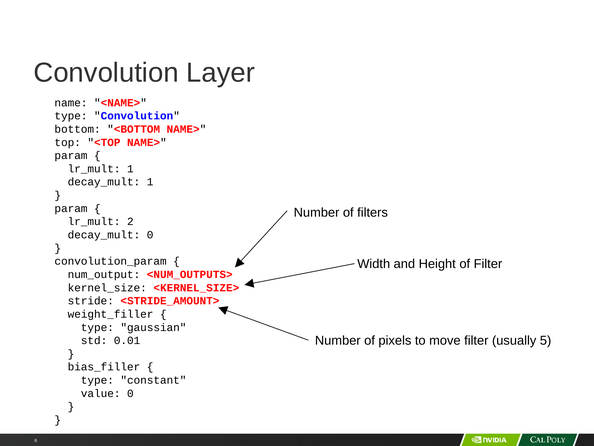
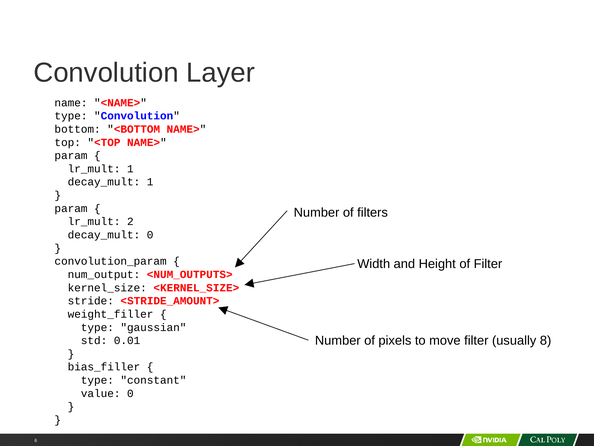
5: 5 -> 8
